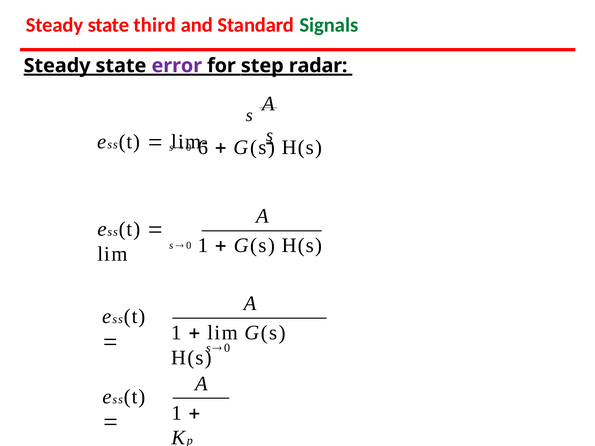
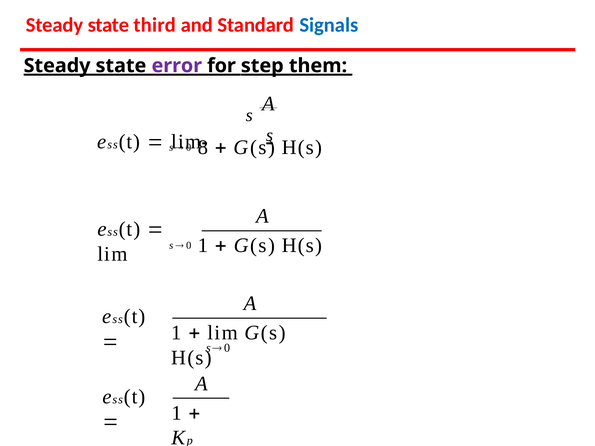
Signals colour: green -> blue
radar: radar -> them
6: 6 -> 8
